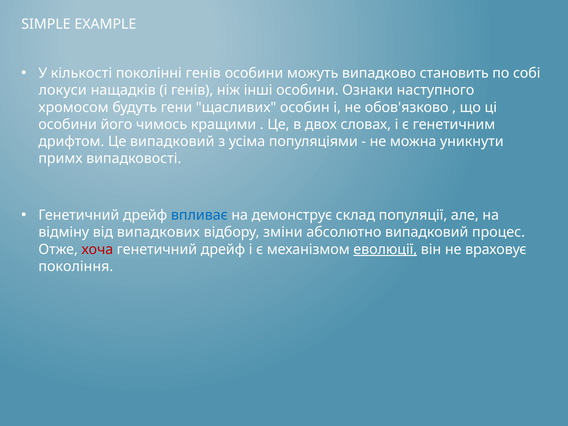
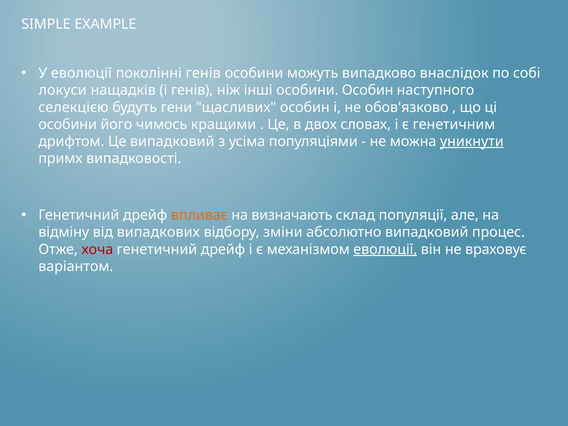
У кількості: кількості -> еволюції
становить: становить -> внаслідок
особини Ознаки: Ознаки -> Особин
хромосом: хромосом -> селекцією
уникнути underline: none -> present
впливає colour: blue -> orange
демонструє: демонструє -> визначають
покоління: покоління -> варіантом
